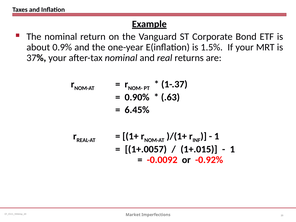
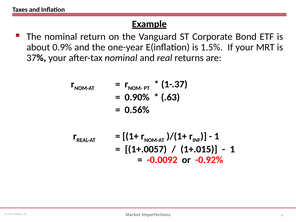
6.45%: 6.45% -> 0.56%
